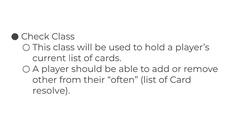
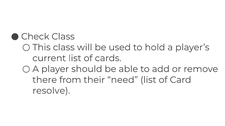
other: other -> there
often: often -> need
